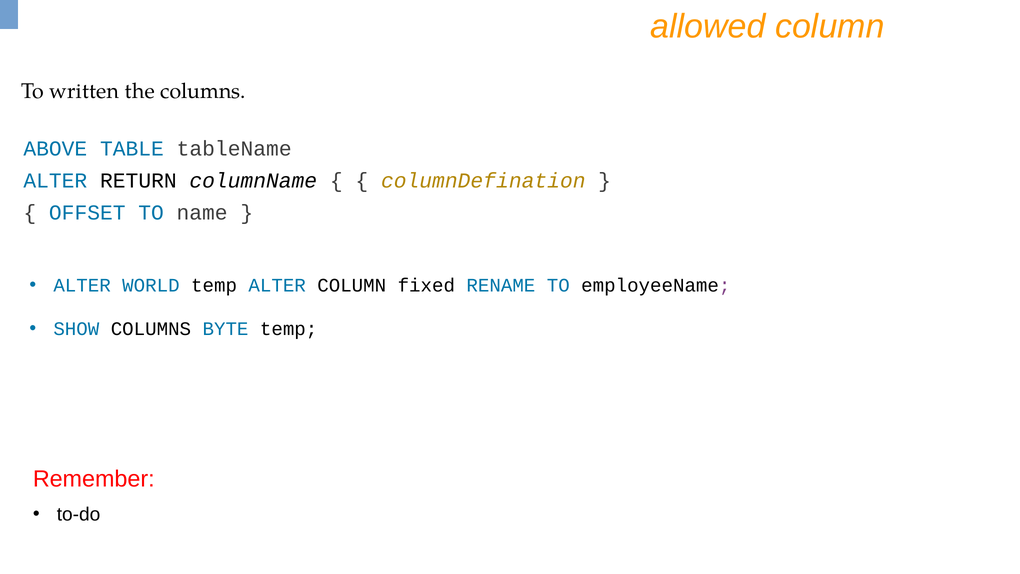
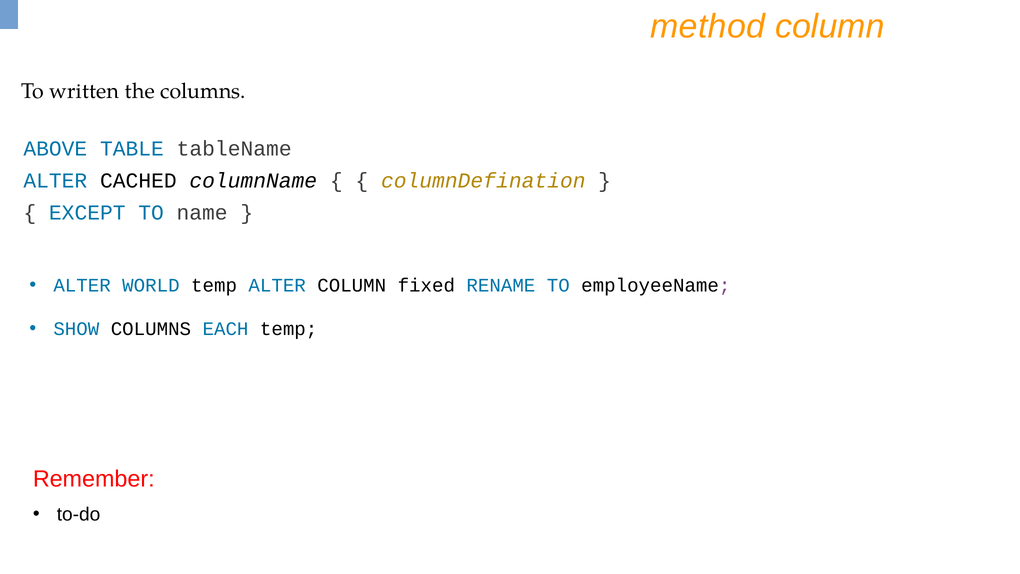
allowed: allowed -> method
RETURN: RETURN -> CACHED
OFFSET: OFFSET -> EXCEPT
BYTE: BYTE -> EACH
